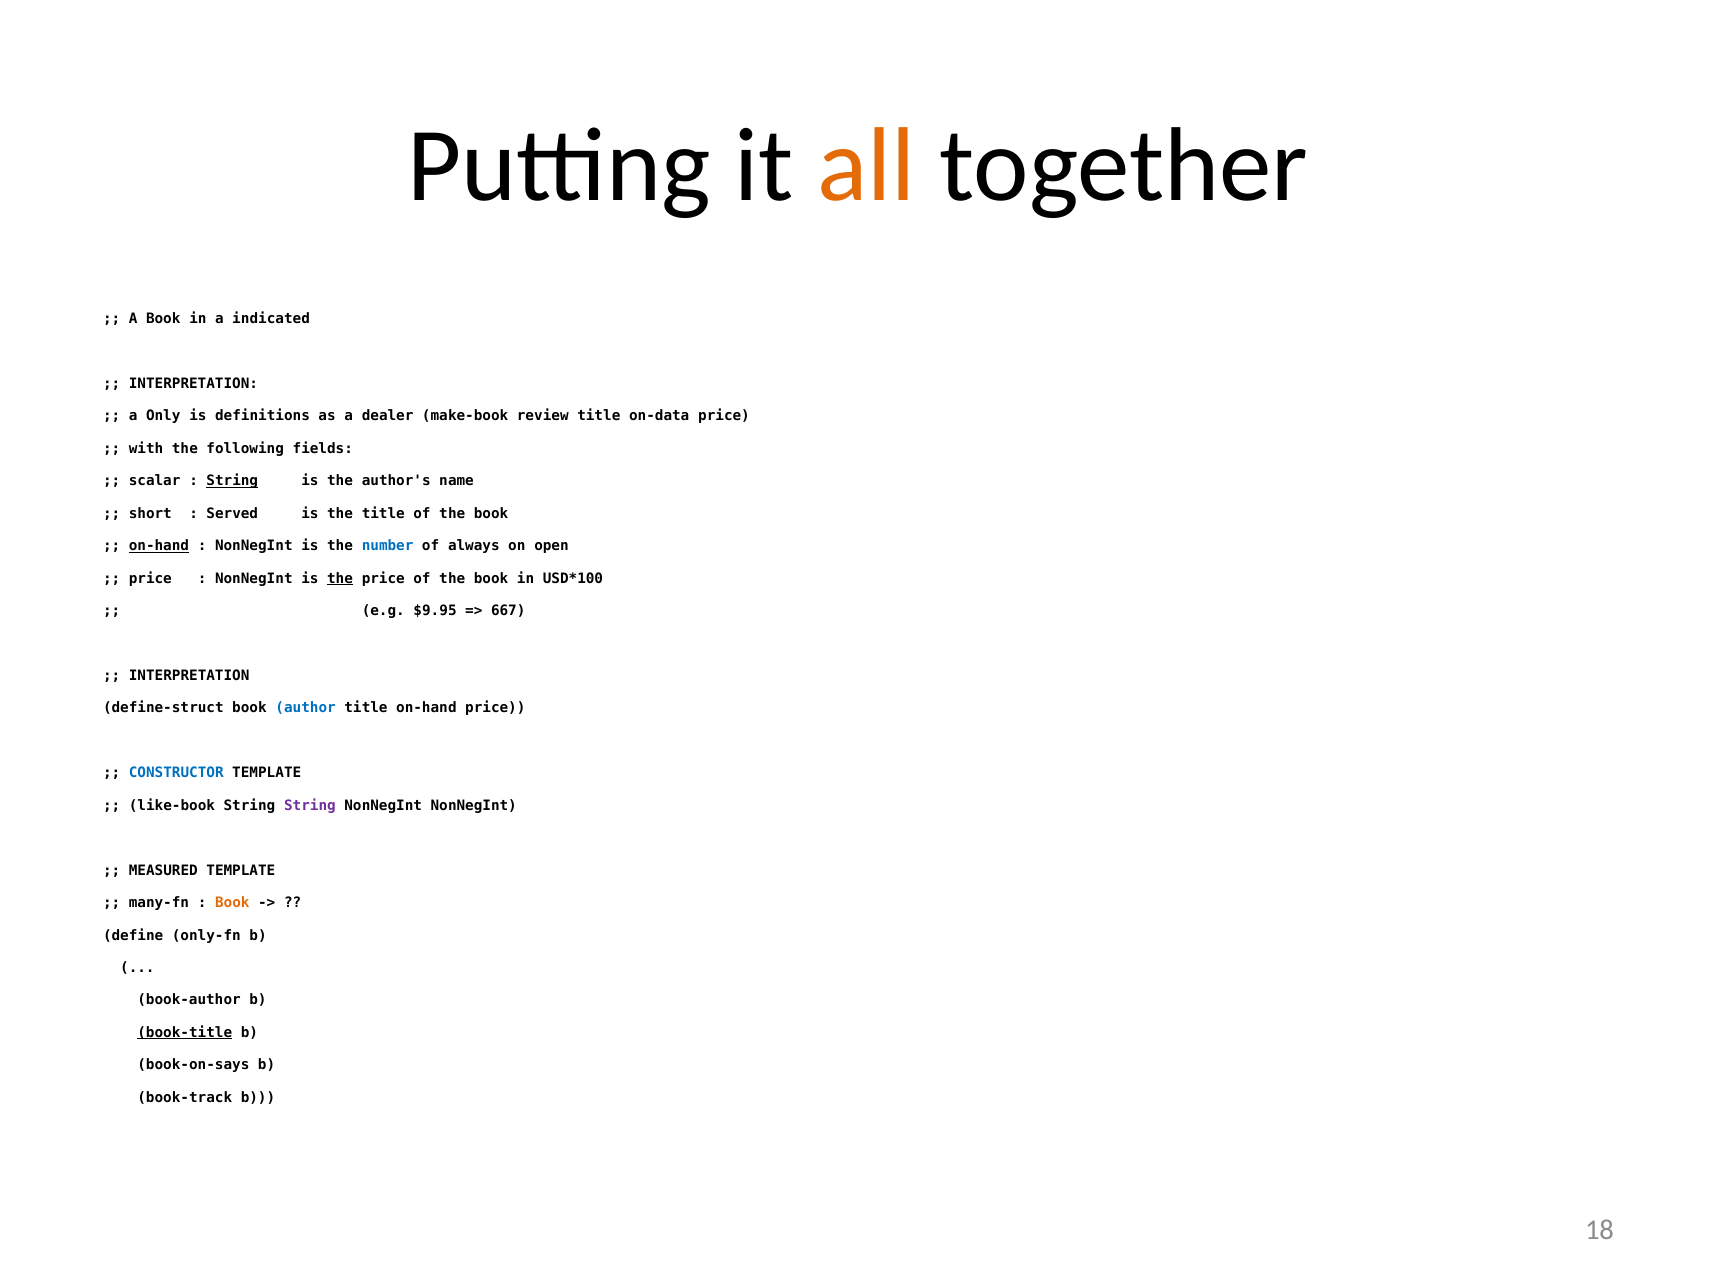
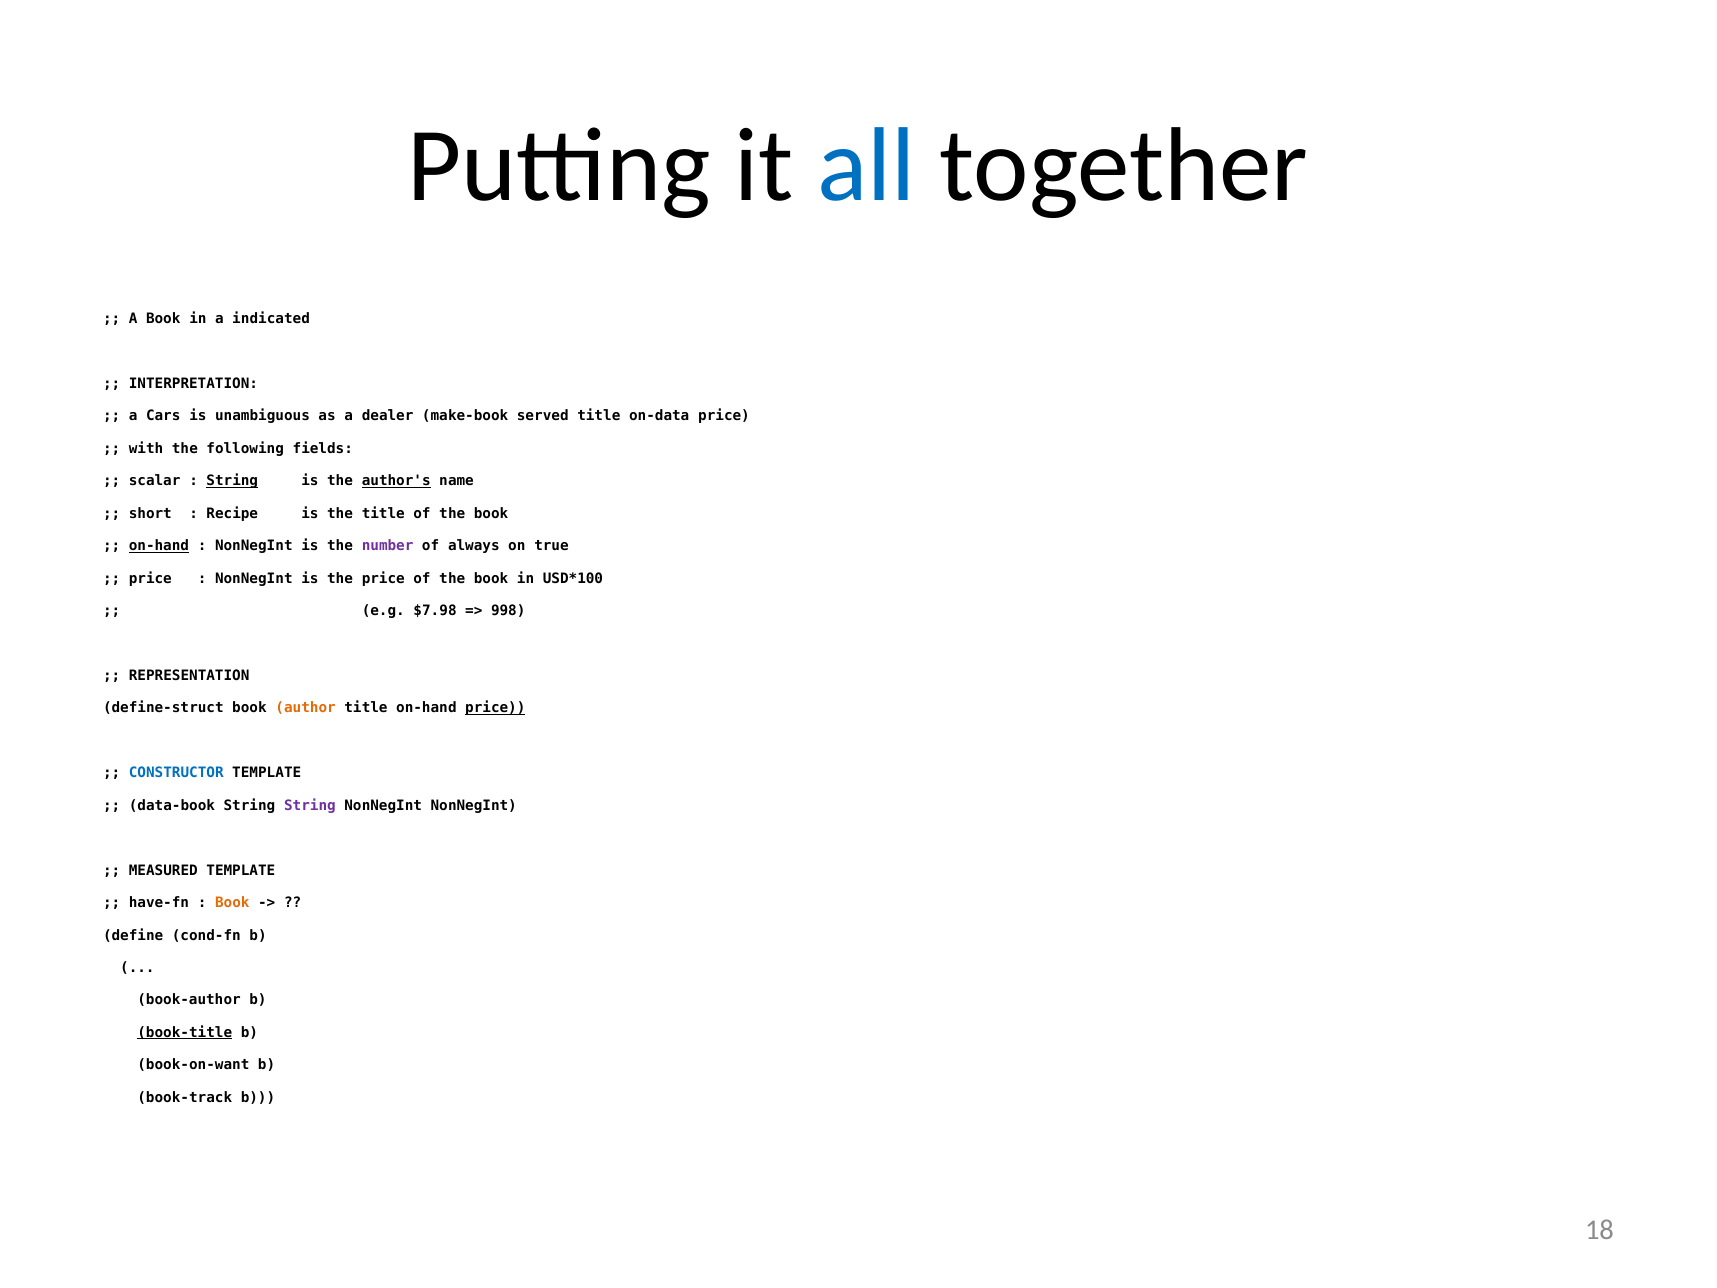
all colour: orange -> blue
Only: Only -> Cars
definitions: definitions -> unambiguous
review: review -> served
author's underline: none -> present
Served: Served -> Recipe
number colour: blue -> purple
open: open -> true
the at (340, 578) underline: present -> none
$9.95: $9.95 -> $7.98
667: 667 -> 998
INTERPRETATION at (189, 676): INTERPRETATION -> REPRESENTATION
author colour: blue -> orange
price at (495, 708) underline: none -> present
like-book: like-book -> data-book
many-fn: many-fn -> have-fn
only-fn: only-fn -> cond-fn
book-on-says: book-on-says -> book-on-want
